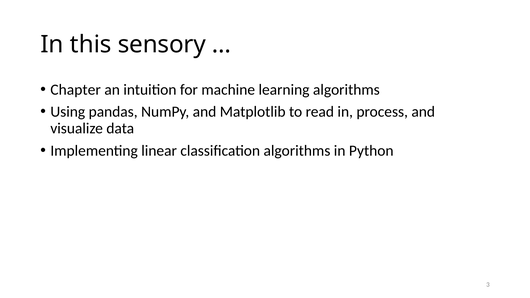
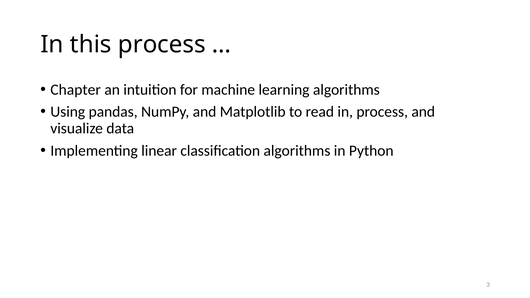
this sensory: sensory -> process
